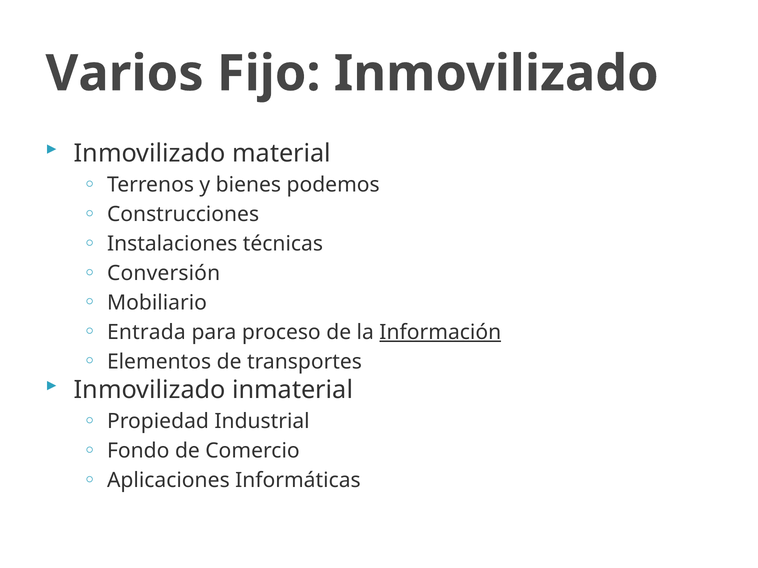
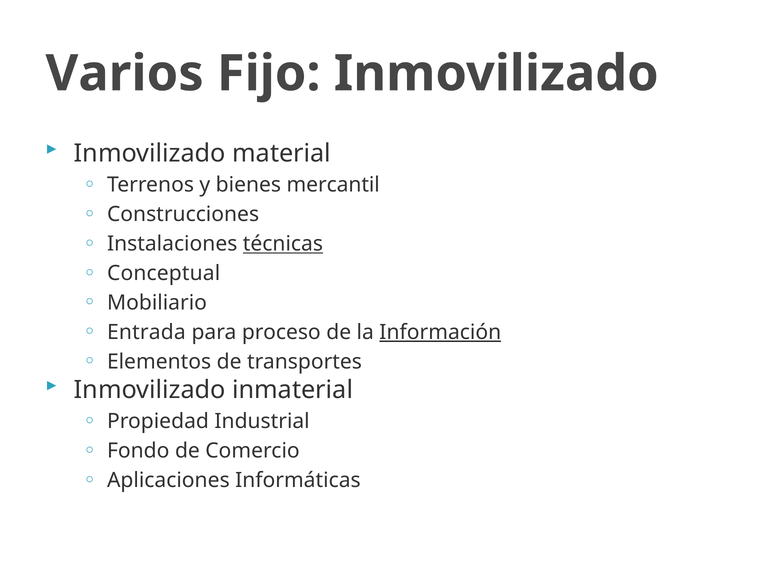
podemos: podemos -> mercantil
técnicas underline: none -> present
Conversión: Conversión -> Conceptual
